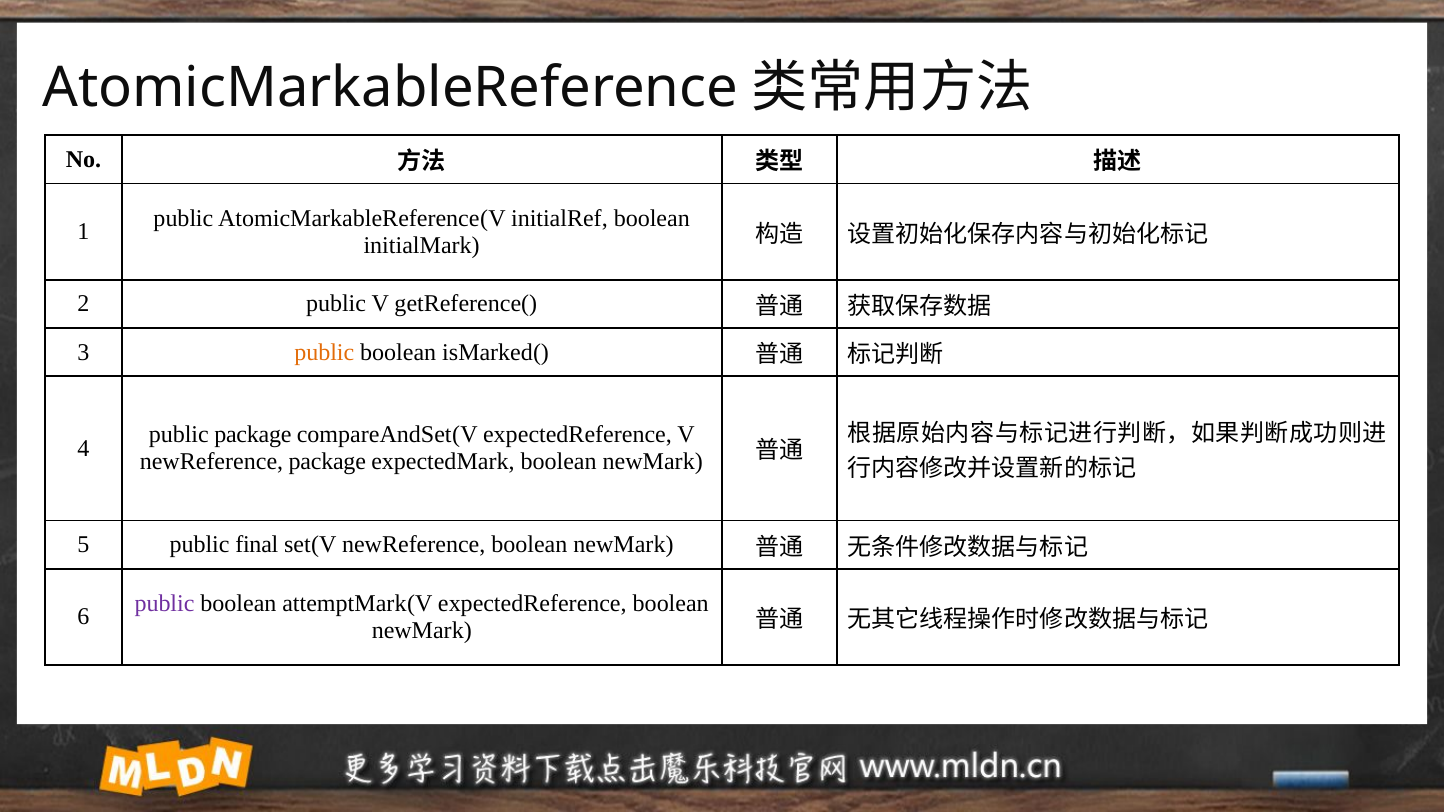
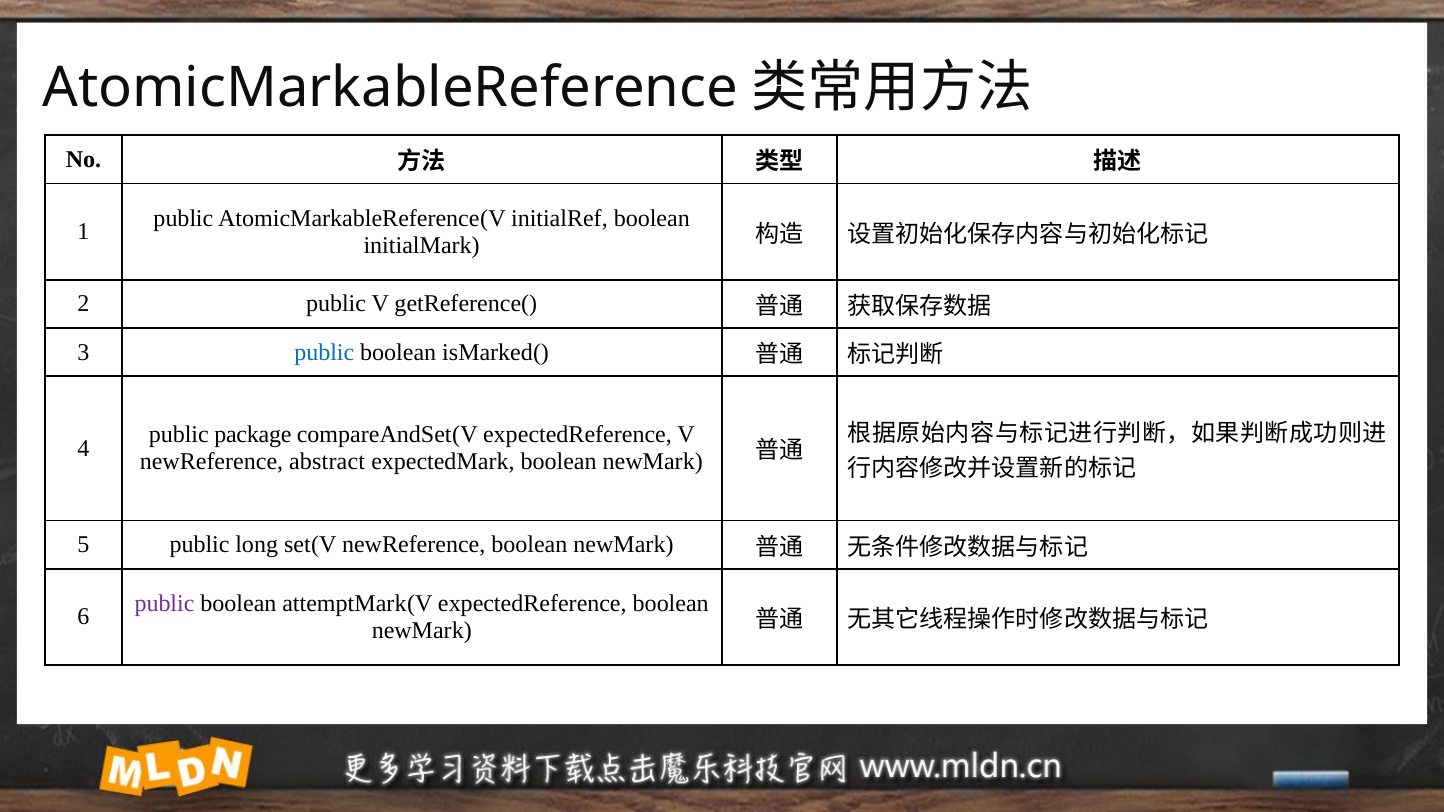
public at (324, 352) colour: orange -> blue
newReference package: package -> abstract
final: final -> long
